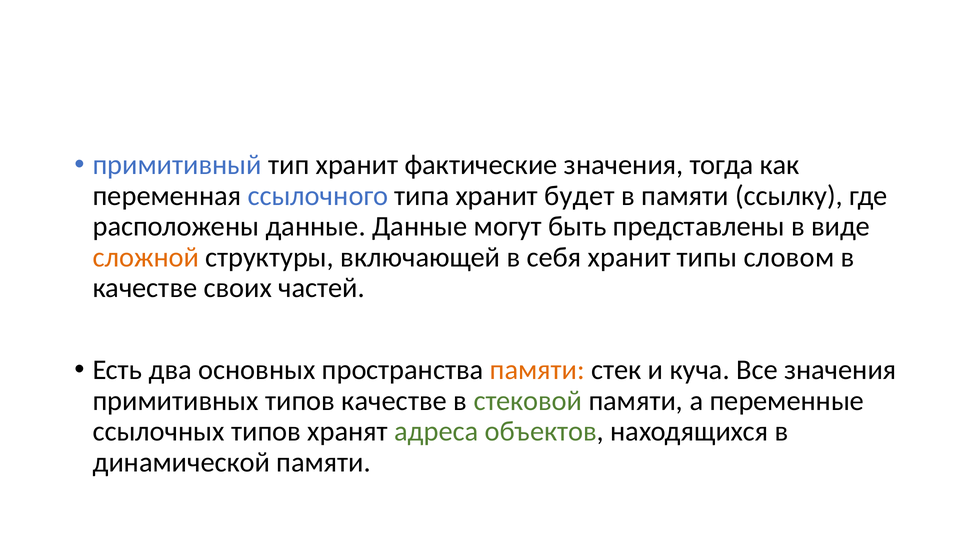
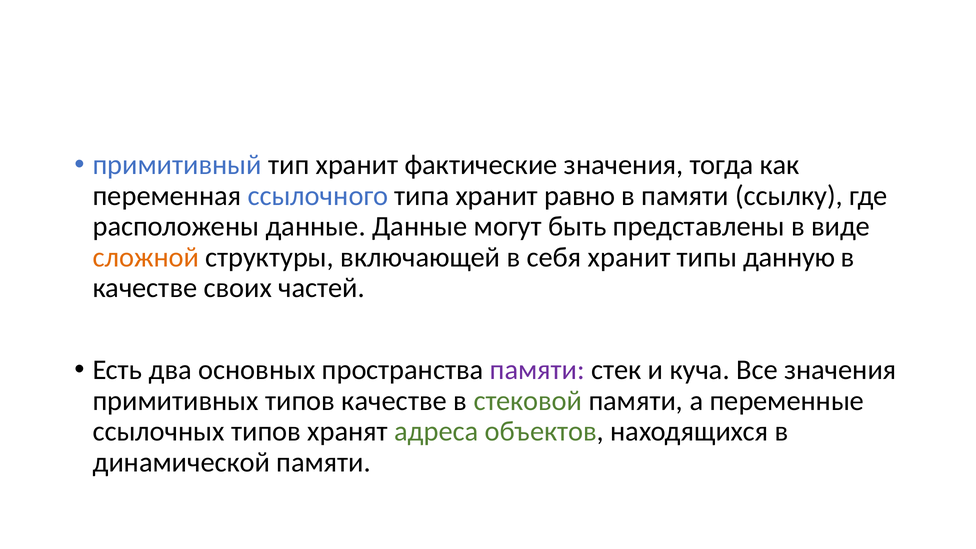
будет: будет -> равно
словом: словом -> данную
памяти at (537, 370) colour: orange -> purple
